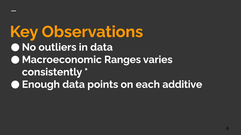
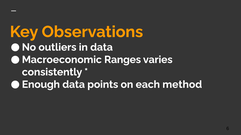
additive: additive -> method
